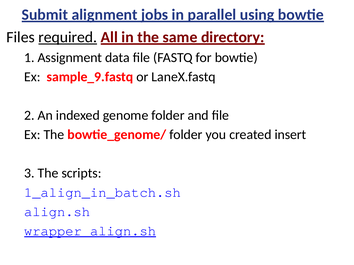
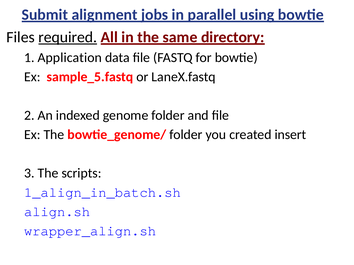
Assignment: Assignment -> Application
sample_9.fastq: sample_9.fastq -> sample_5.fastq
wrapper_align.sh underline: present -> none
